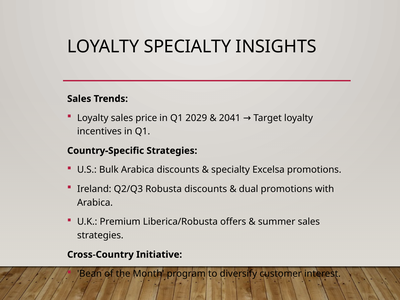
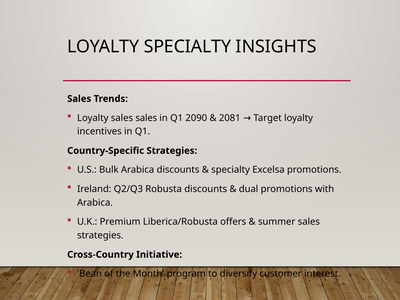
sales price: price -> sales
2029: 2029 -> 2090
2041: 2041 -> 2081
